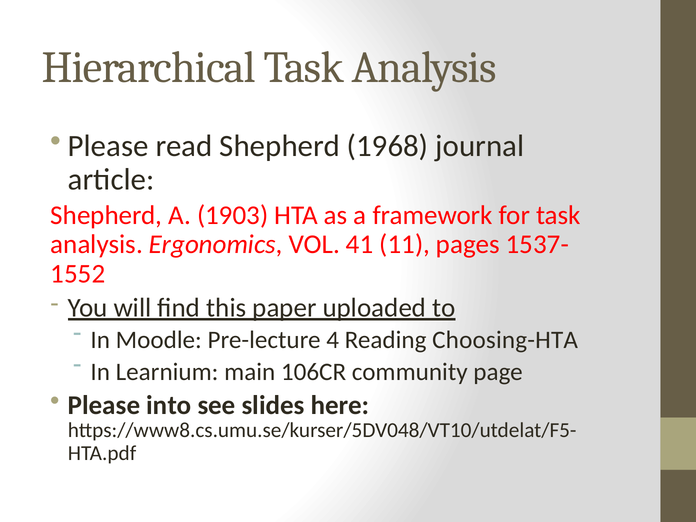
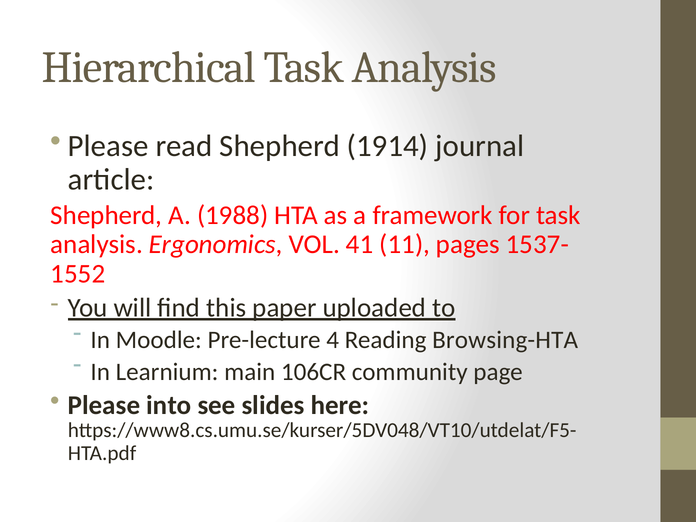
1968: 1968 -> 1914
1903: 1903 -> 1988
Choosing-HTA: Choosing-HTA -> Browsing-HTA
